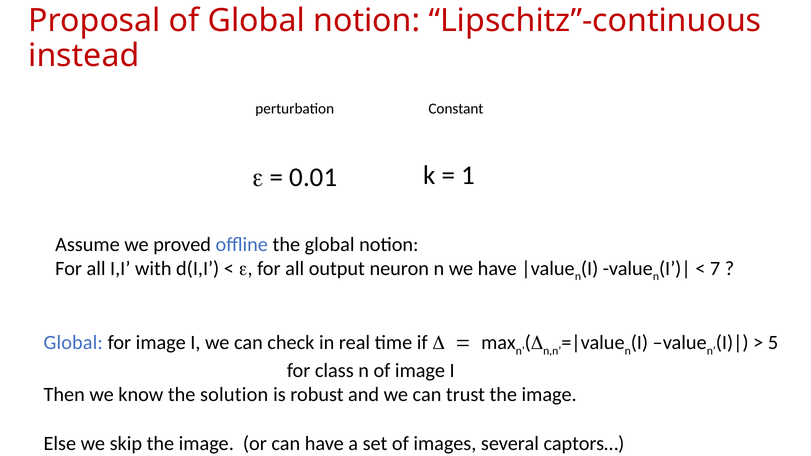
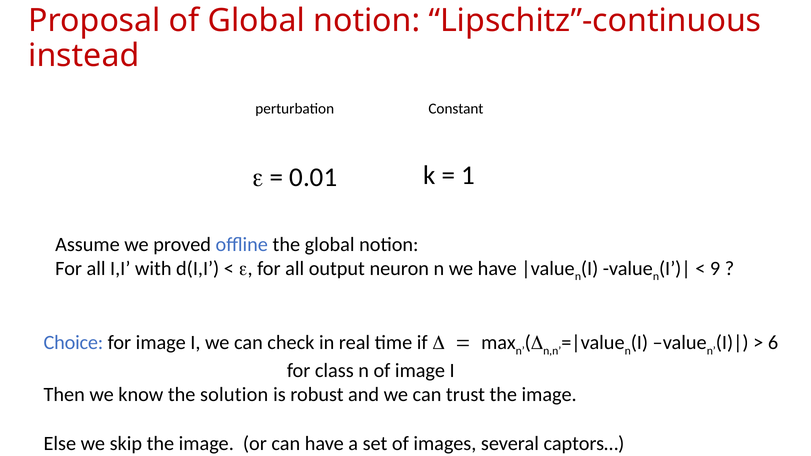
7: 7 -> 9
Global at (73, 343): Global -> Choice
5: 5 -> 6
